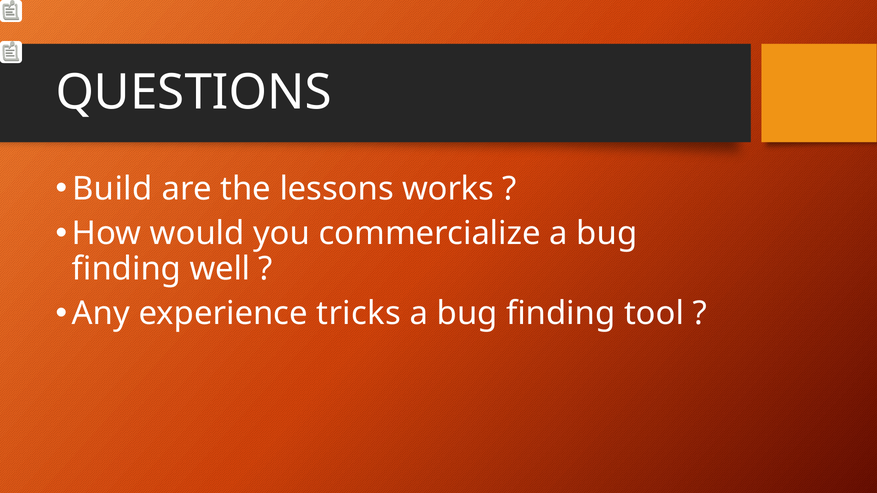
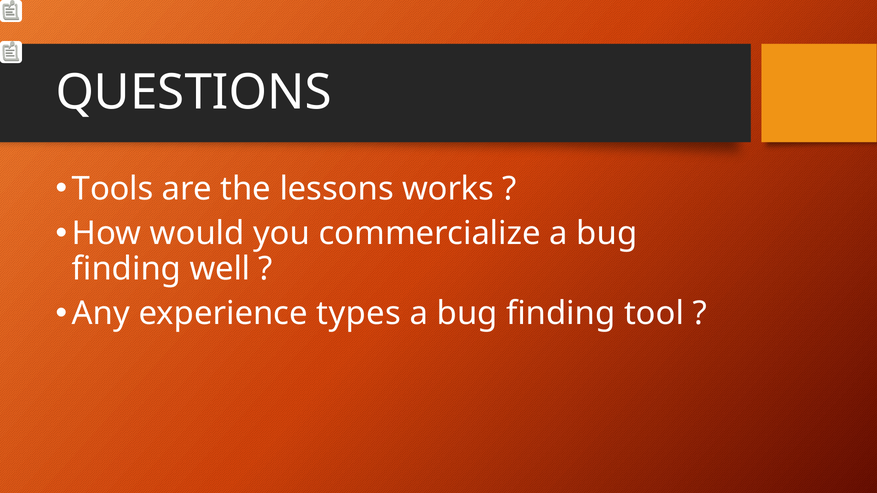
Build: Build -> Tools
tricks: tricks -> types
